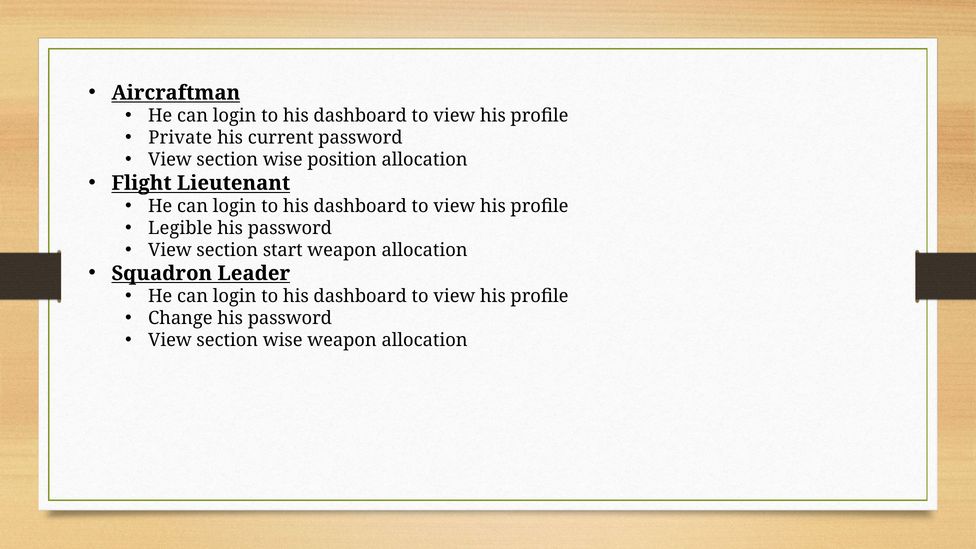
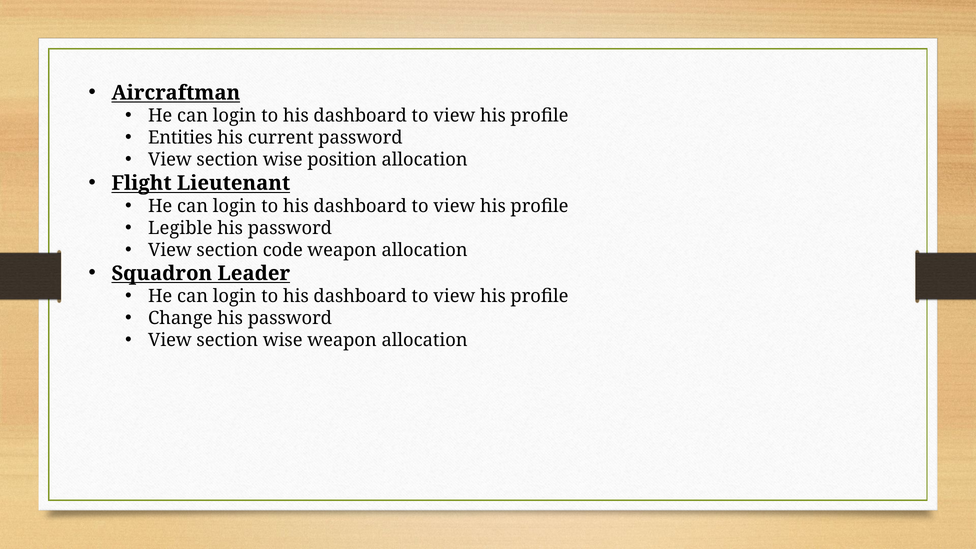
Private: Private -> Entities
start: start -> code
